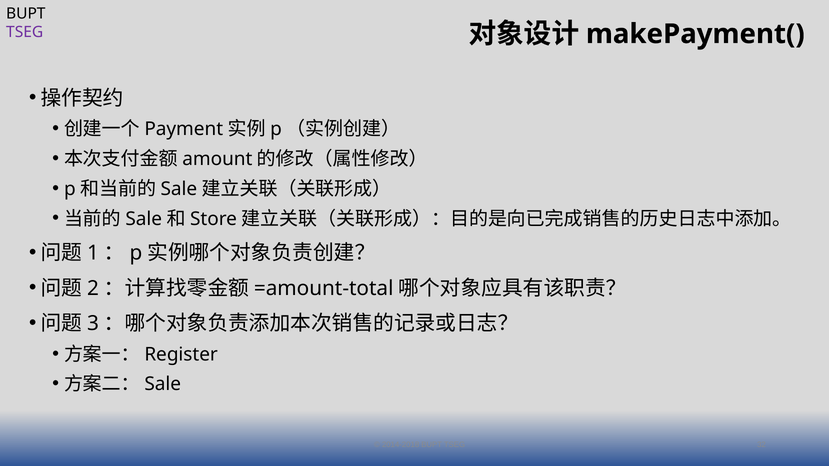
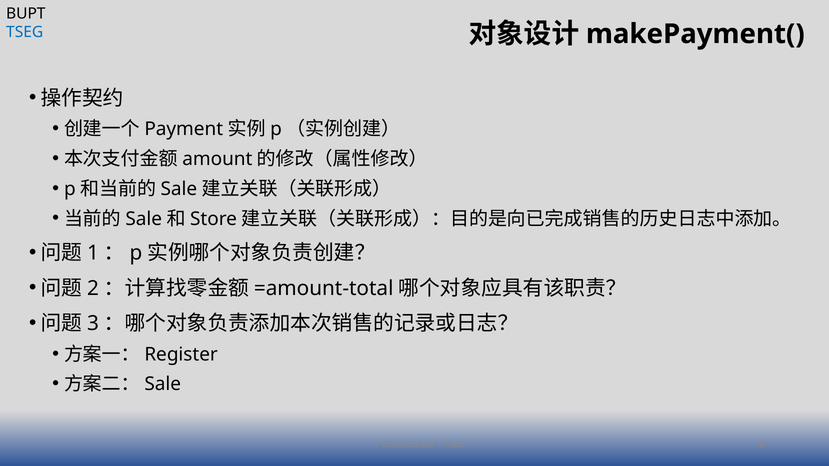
TSEG at (25, 32) colour: purple -> blue
